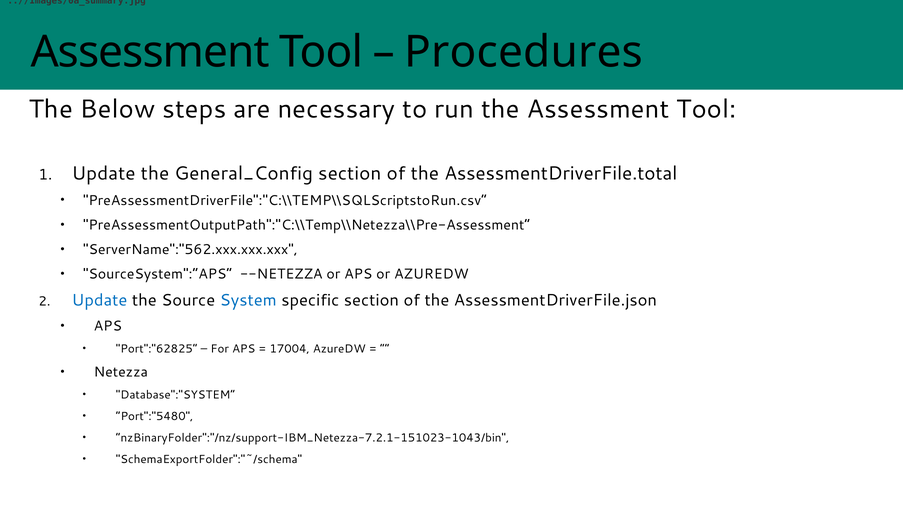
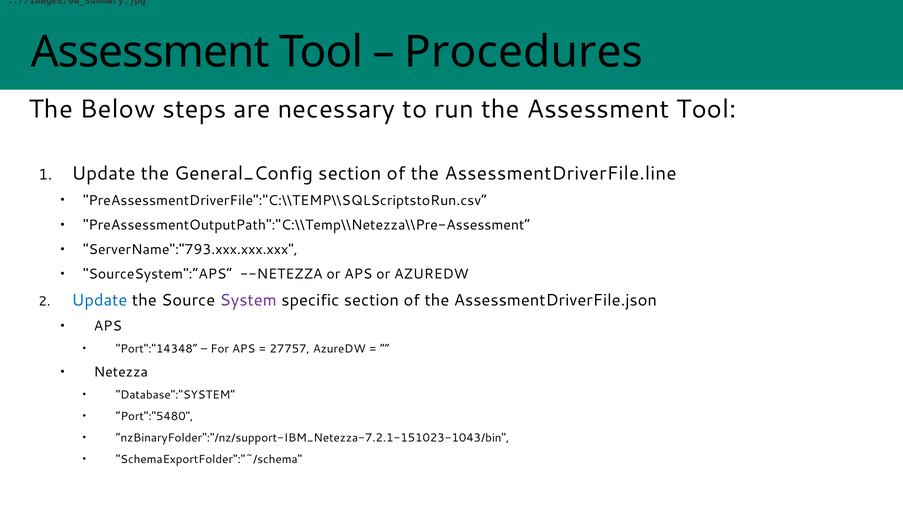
AssessmentDriverFile.total: AssessmentDriverFile.total -> AssessmentDriverFile.line
ServerName":"562.xxx.xxx.xxx: ServerName":"562.xxx.xxx.xxx -> ServerName":"793.xxx.xxx.xxx
System colour: blue -> purple
Port":"62825“: Port":"62825“ -> Port":"14348“
17004: 17004 -> 27757
